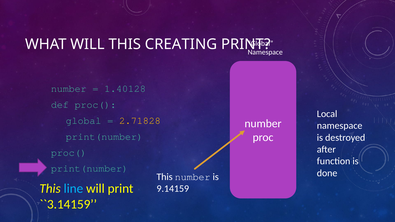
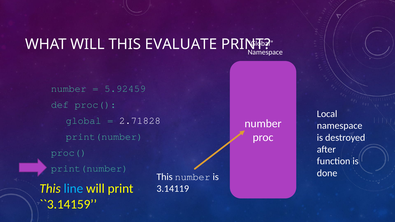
CREATING: CREATING -> EVALUATE
1.40128: 1.40128 -> 5.92459
2.71828 colour: yellow -> white
9.14159: 9.14159 -> 3.14119
